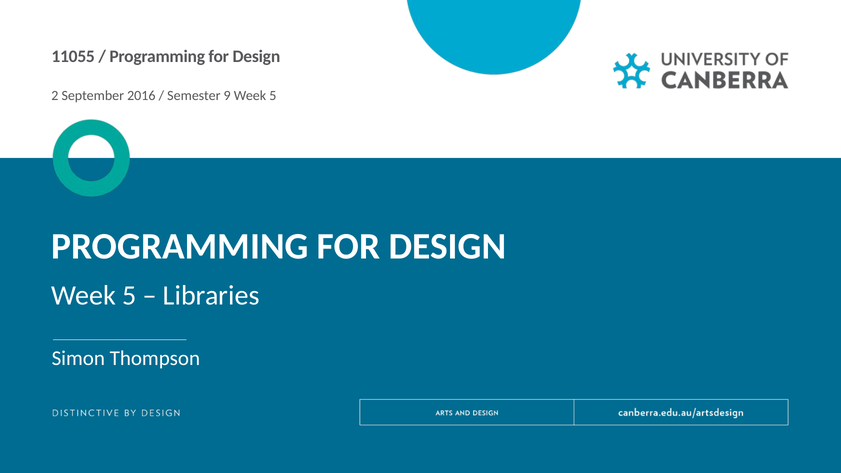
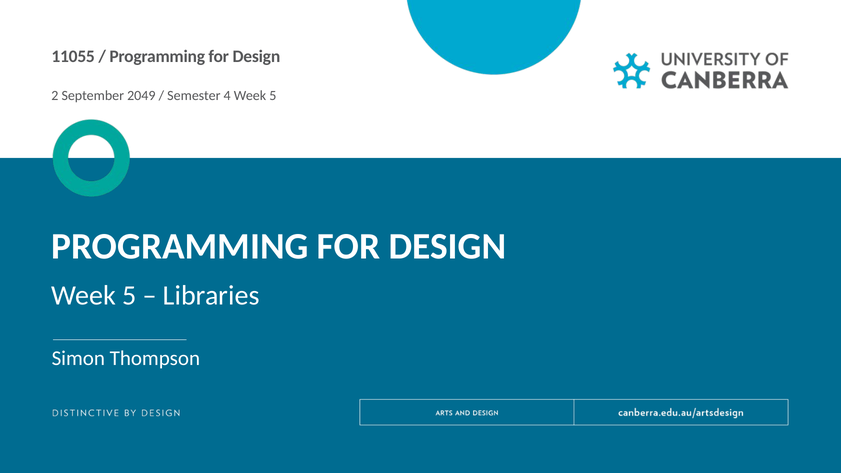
2016: 2016 -> 2049
9: 9 -> 4
